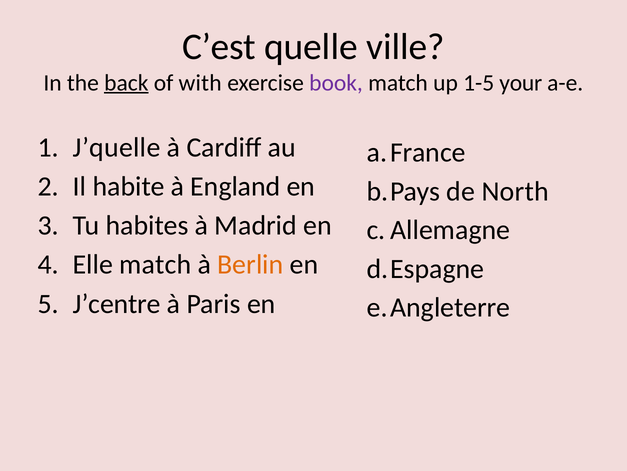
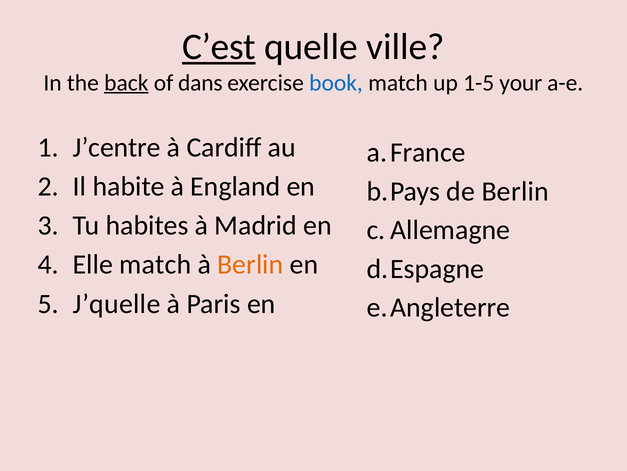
C’est underline: none -> present
with: with -> dans
book colour: purple -> blue
J’quelle: J’quelle -> J’centre
de North: North -> Berlin
J’centre: J’centre -> J’quelle
